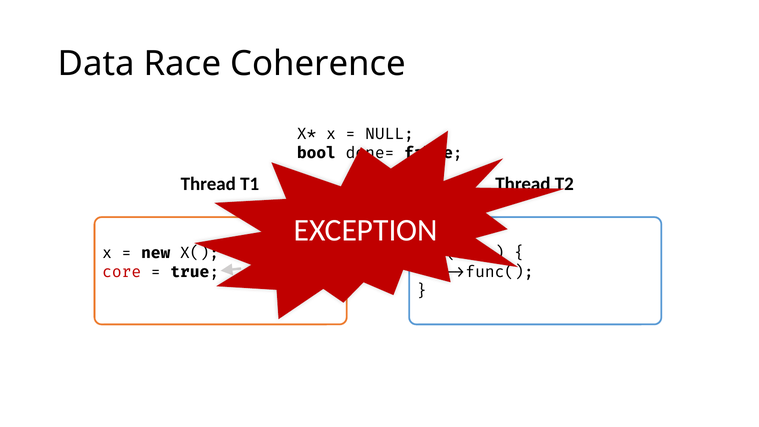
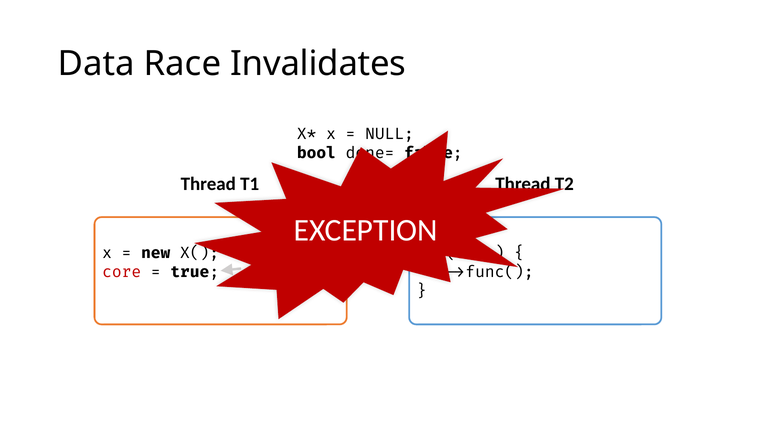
Coherence: Coherence -> Invalidates
